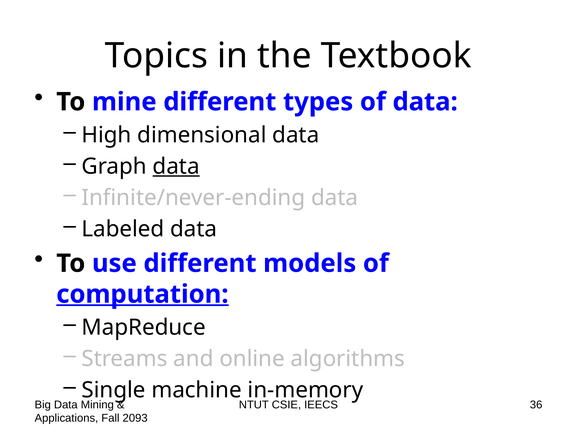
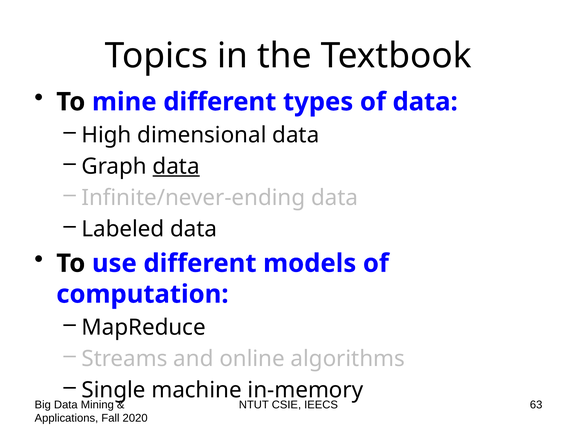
computation underline: present -> none
36: 36 -> 63
2093: 2093 -> 2020
